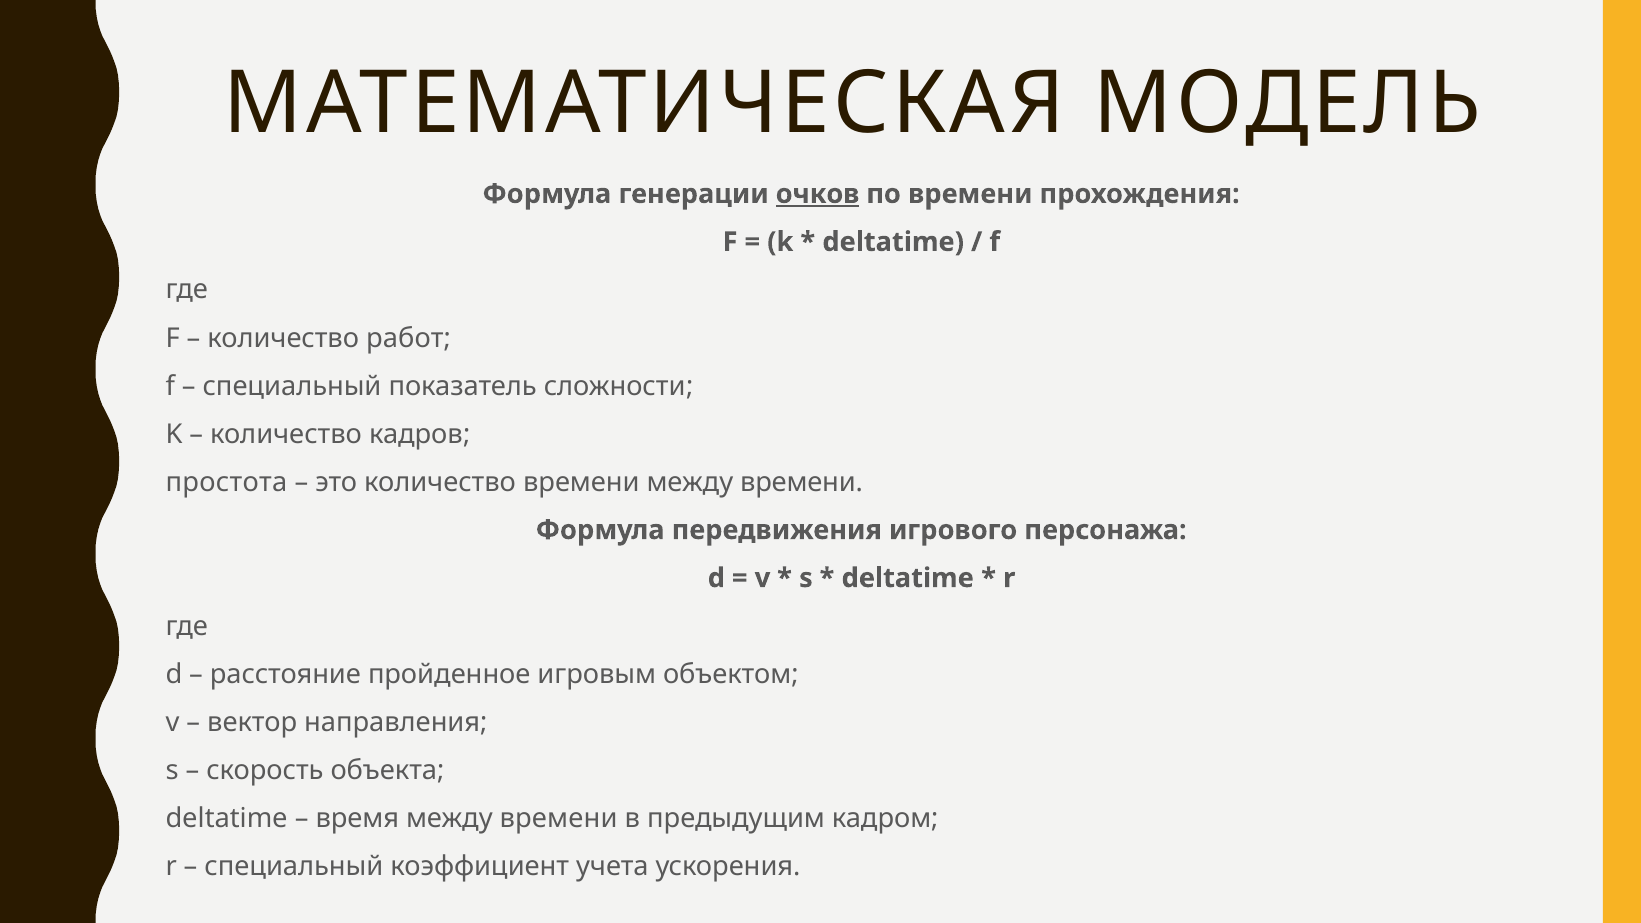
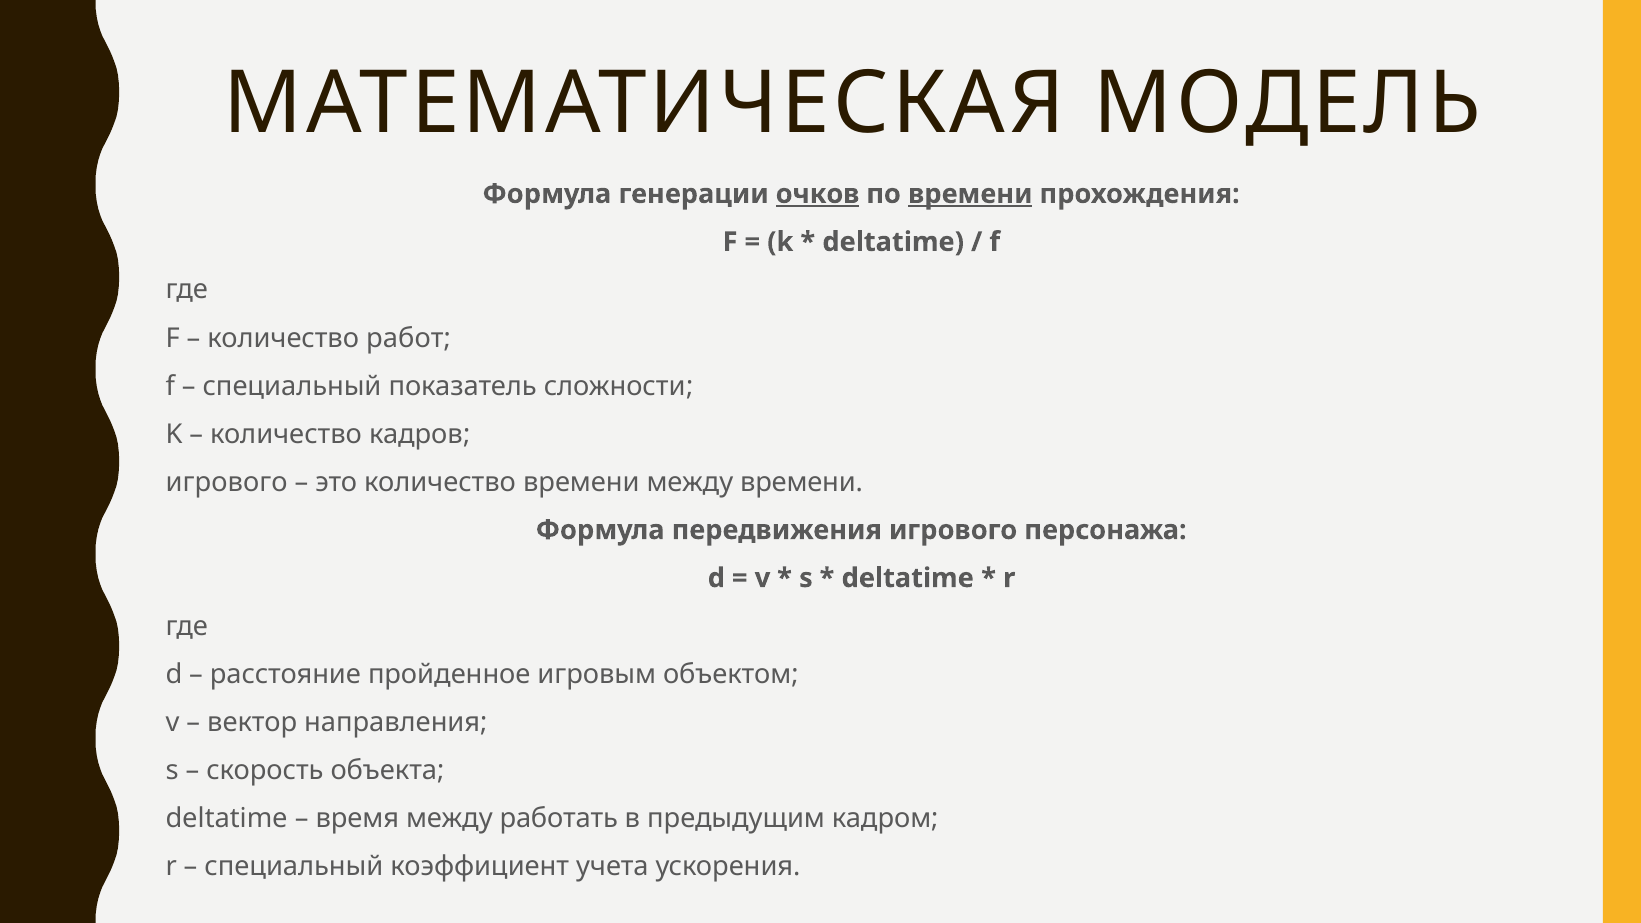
времени at (970, 194) underline: none -> present
простота at (226, 482): простота -> игрового
время между времени: времени -> работать
